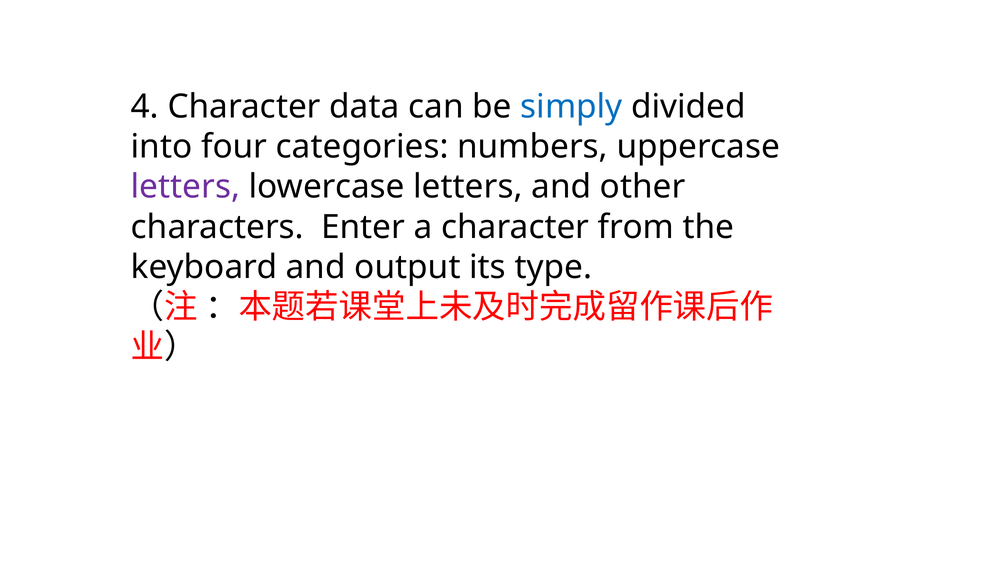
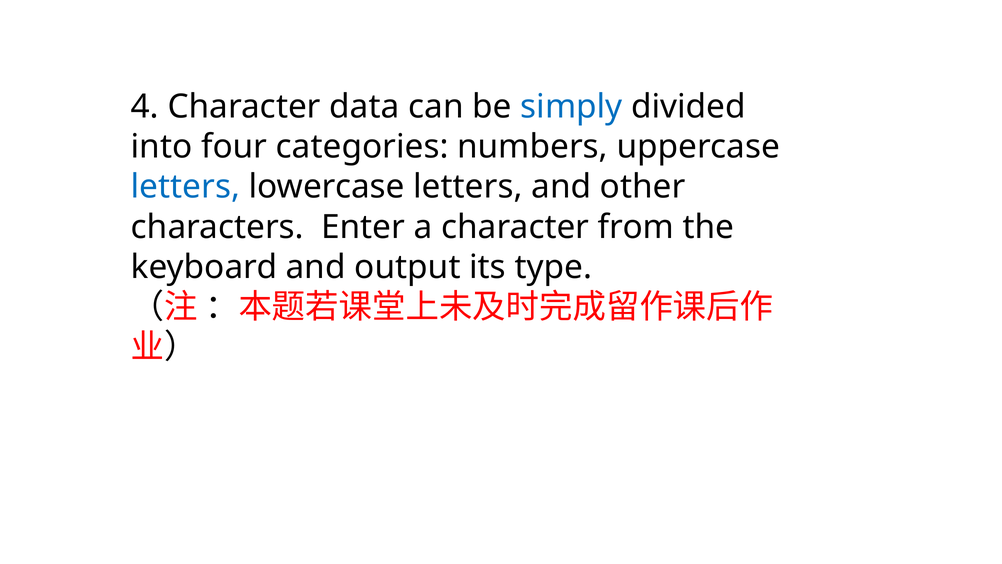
letters at (185, 187) colour: purple -> blue
